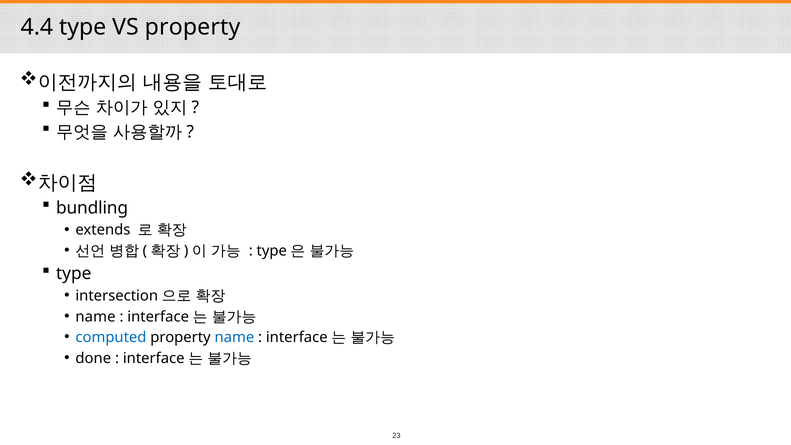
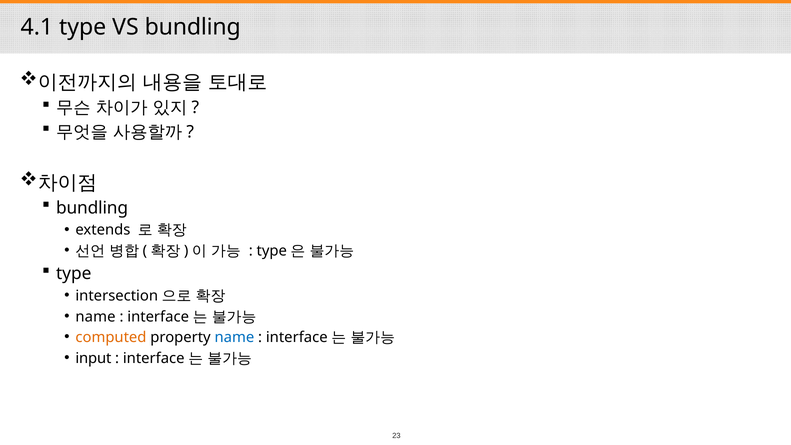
4.4: 4.4 -> 4.1
VS property: property -> bundling
computed colour: blue -> orange
done: done -> input
